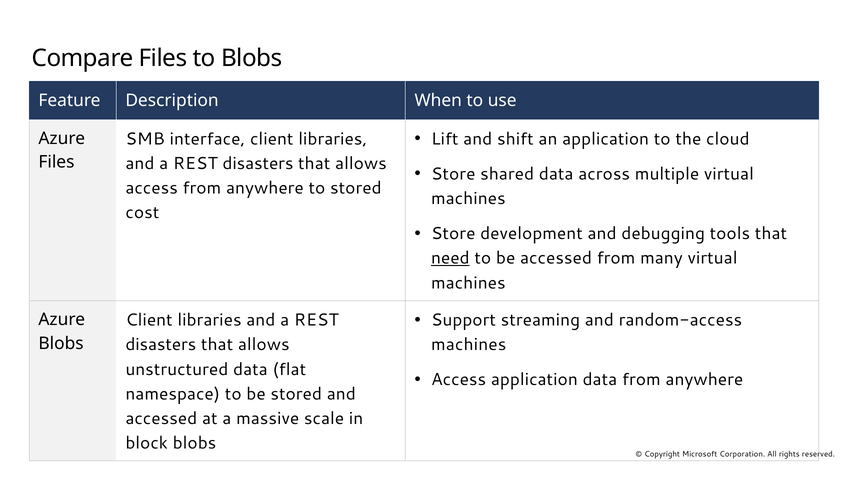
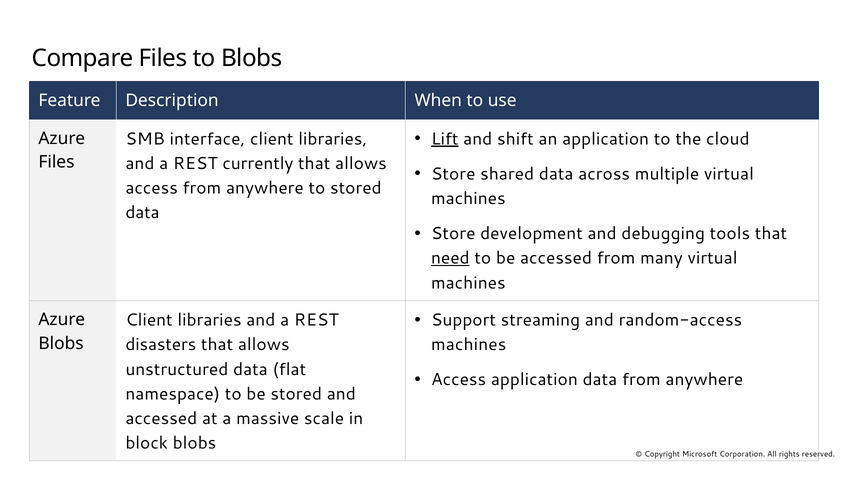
Lift underline: none -> present
disasters at (258, 163): disasters -> currently
cost at (142, 213): cost -> data
